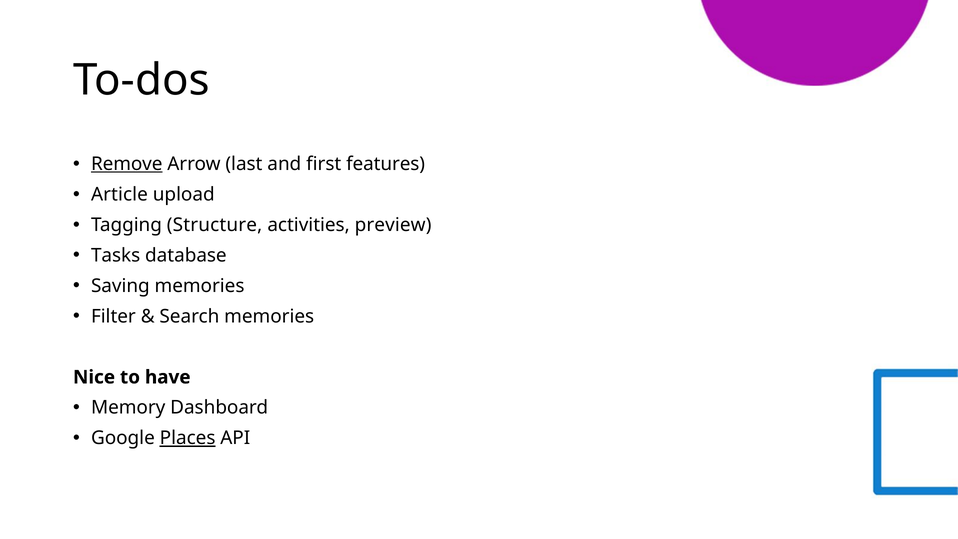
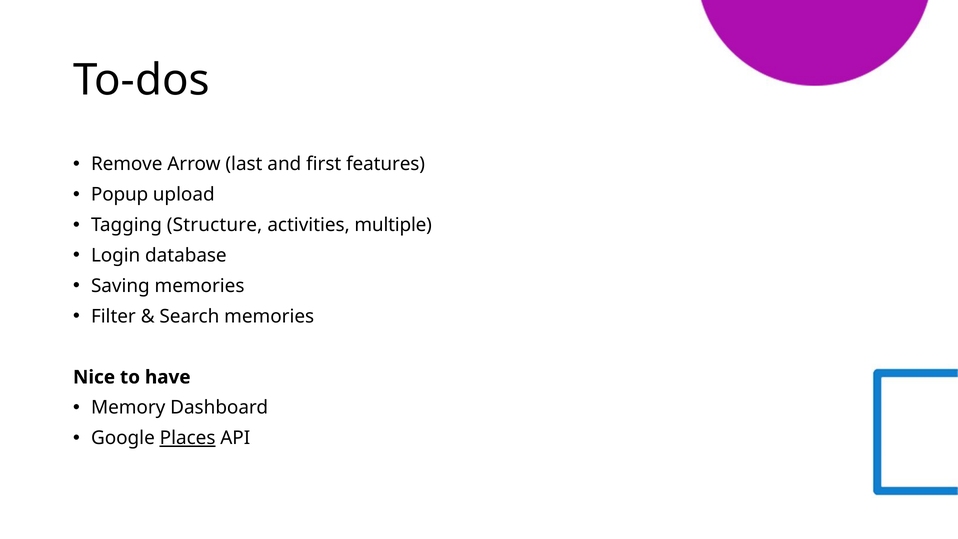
Remove underline: present -> none
Article: Article -> Popup
preview: preview -> multiple
Tasks: Tasks -> Login
